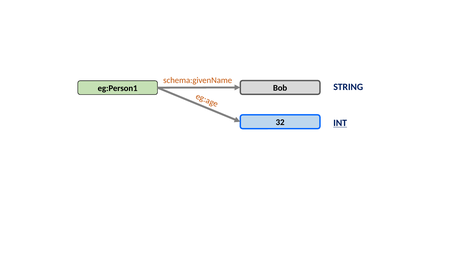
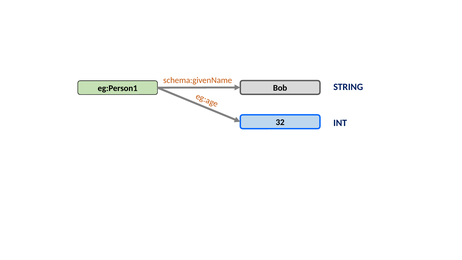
INT underline: present -> none
